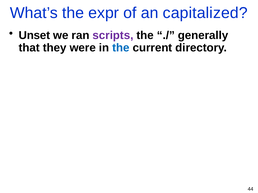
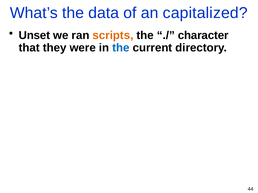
expr: expr -> data
scripts colour: purple -> orange
generally: generally -> character
